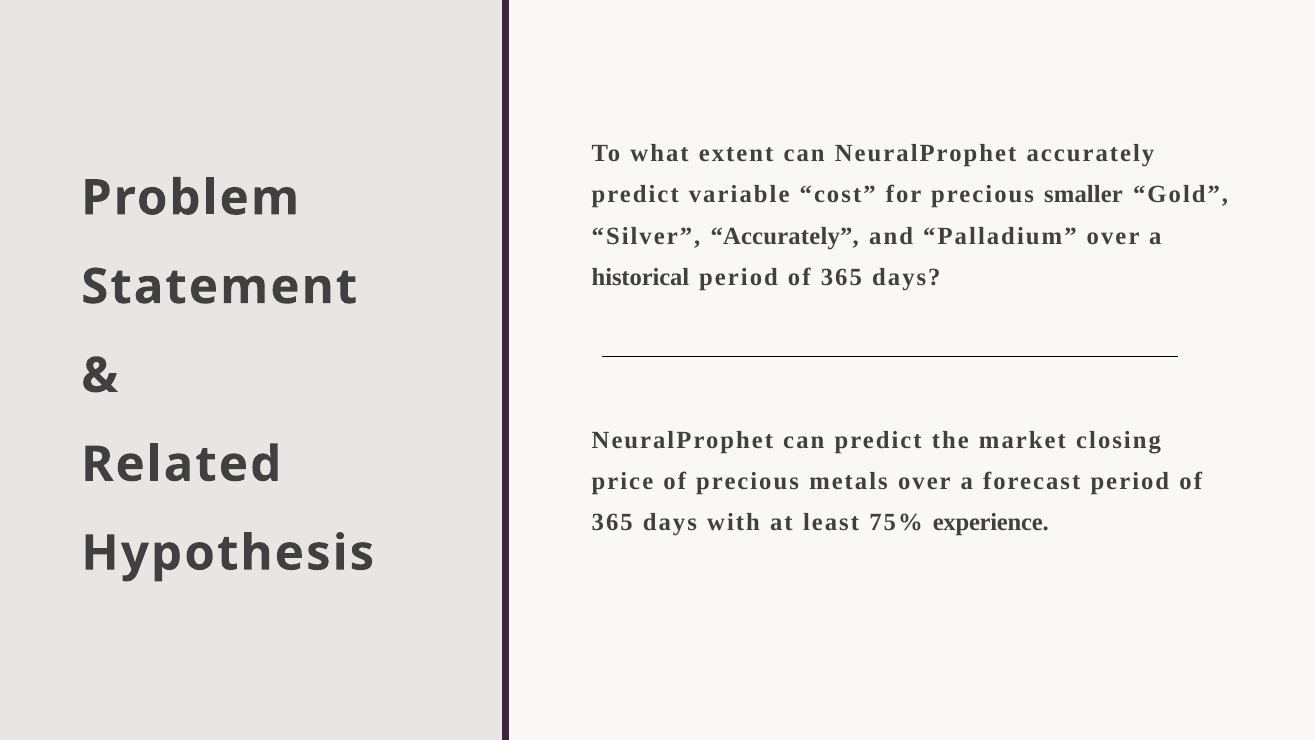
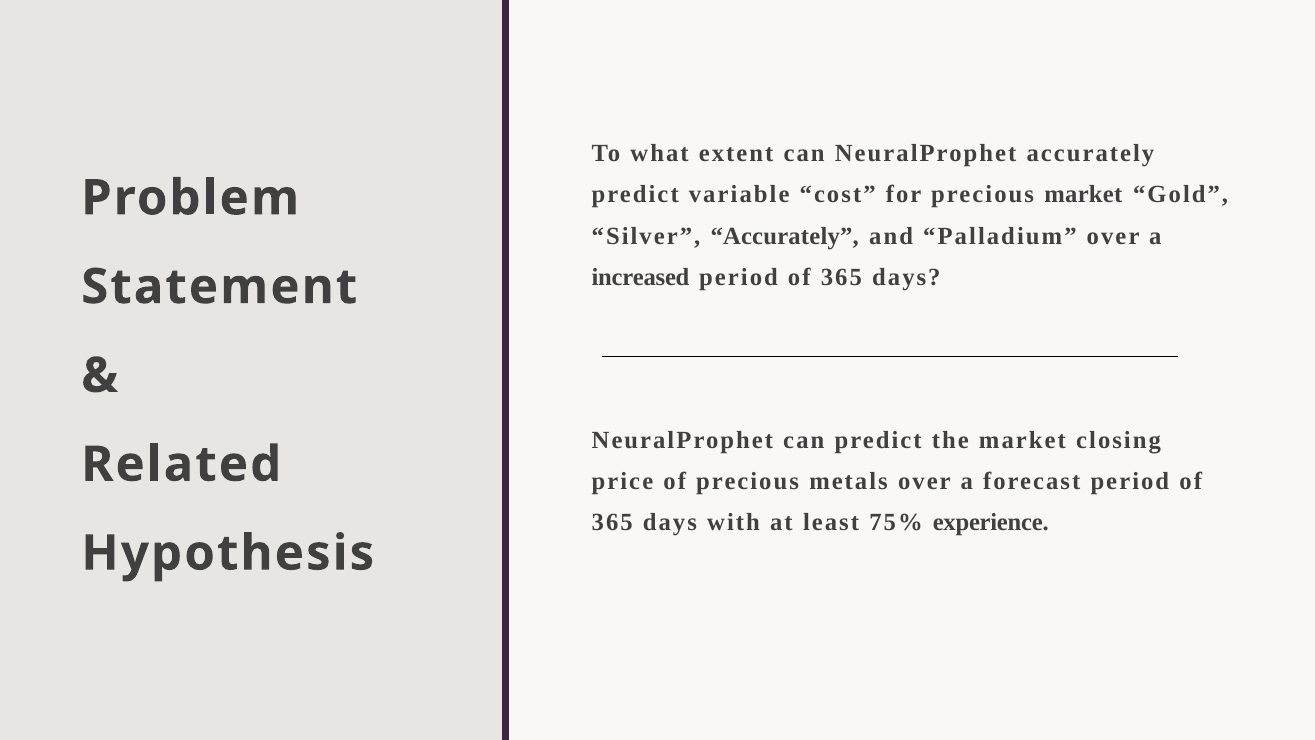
precious smaller: smaller -> market
historical: historical -> increased
